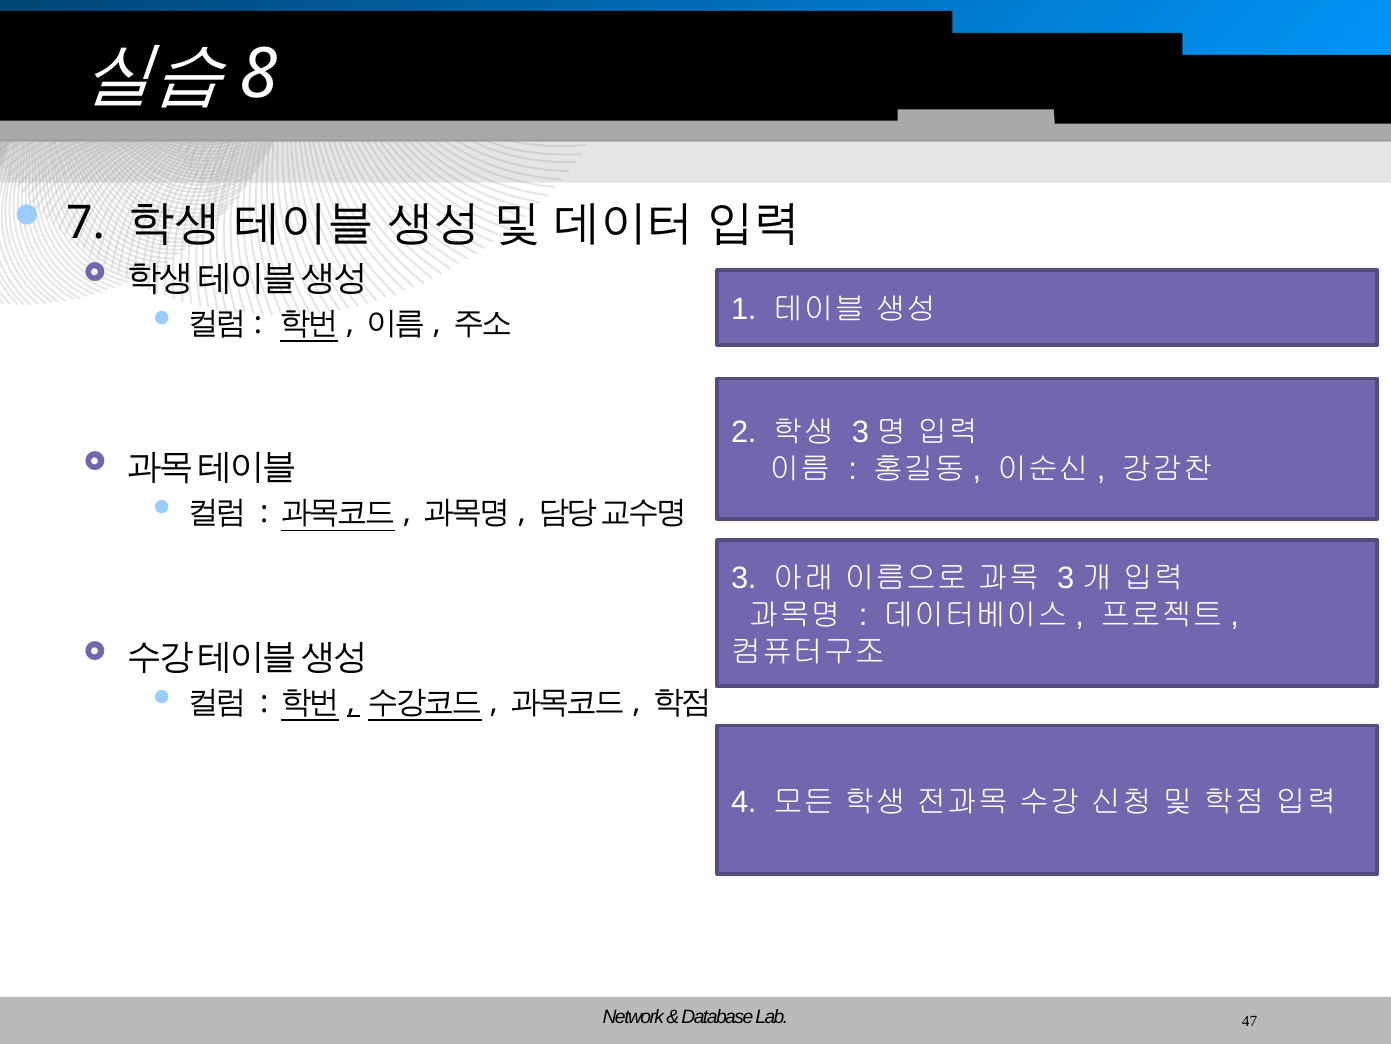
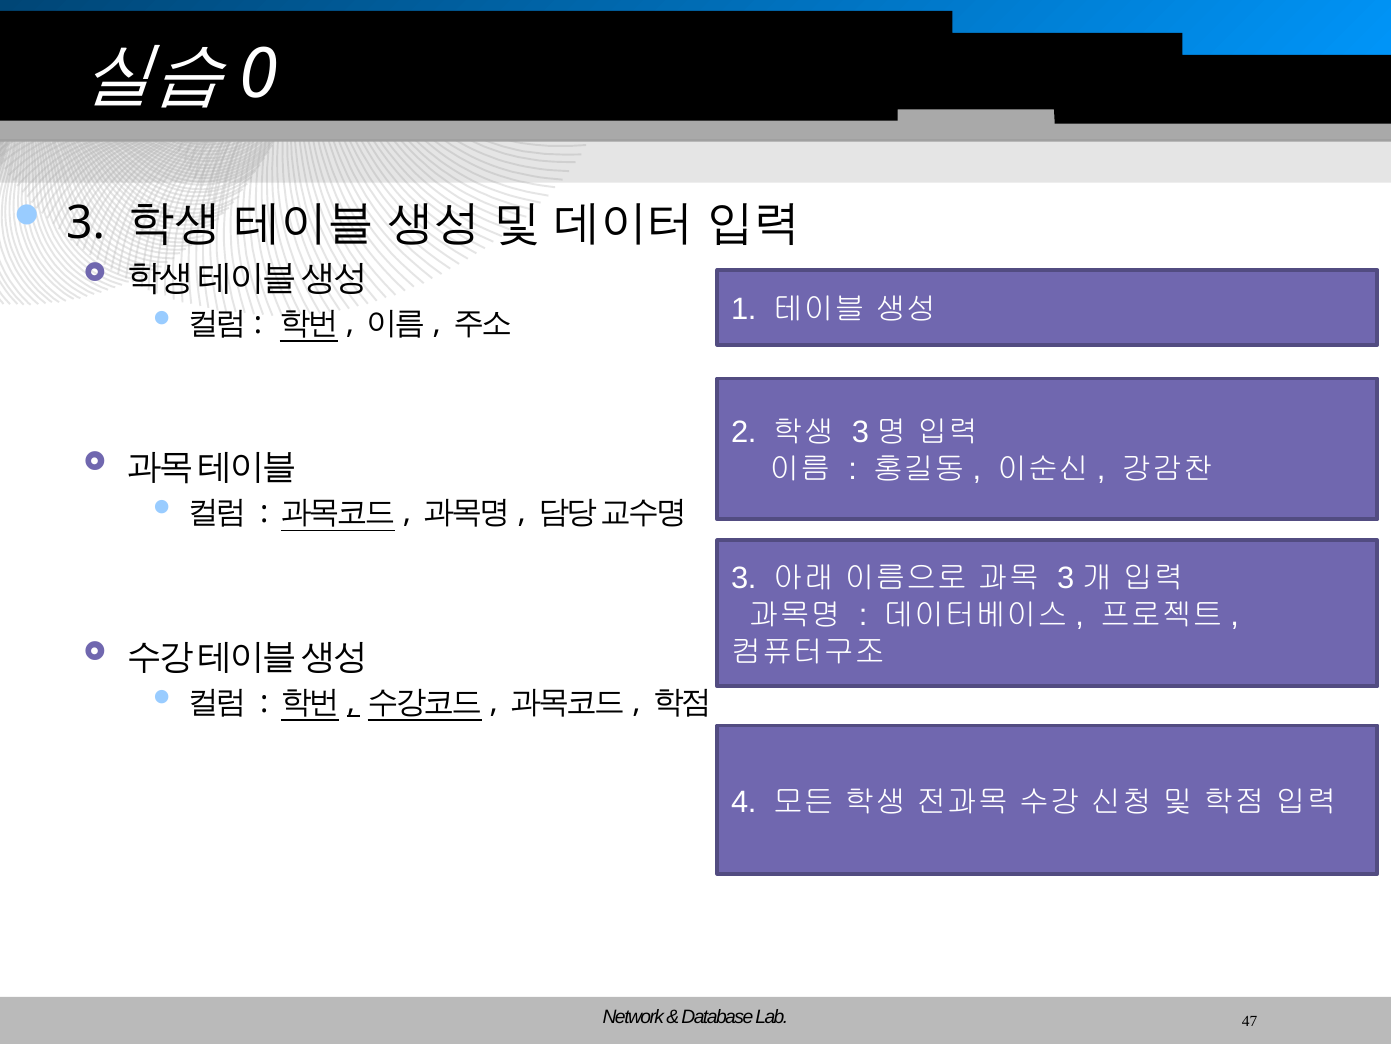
8: 8 -> 0
7 at (86, 223): 7 -> 3
